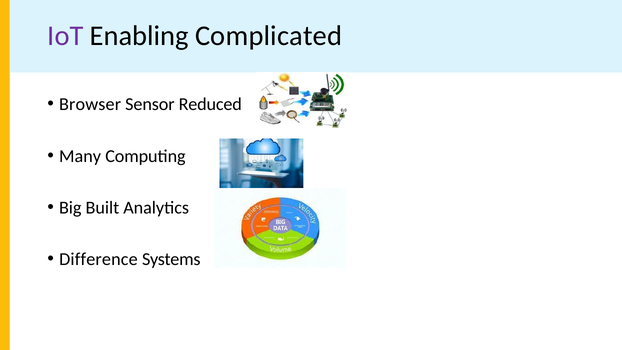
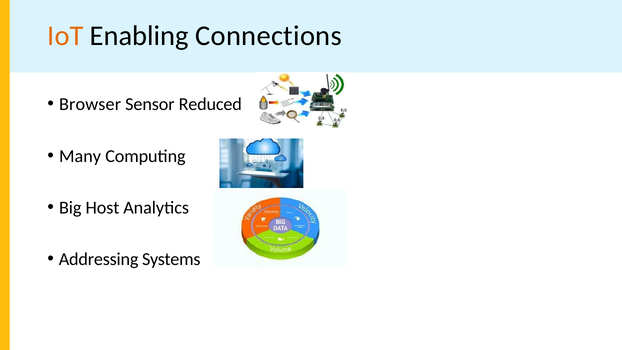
IoT colour: purple -> orange
Complicated: Complicated -> Connections
Built: Built -> Host
Difference: Difference -> Addressing
